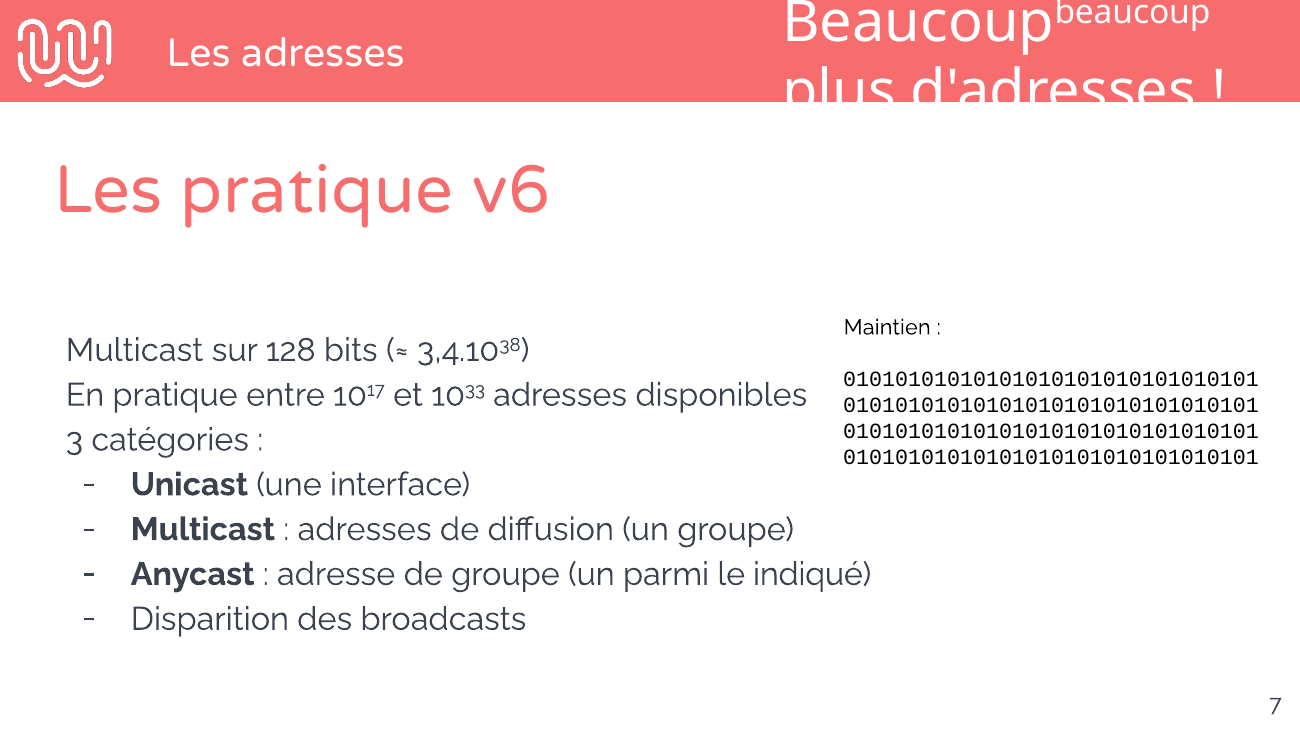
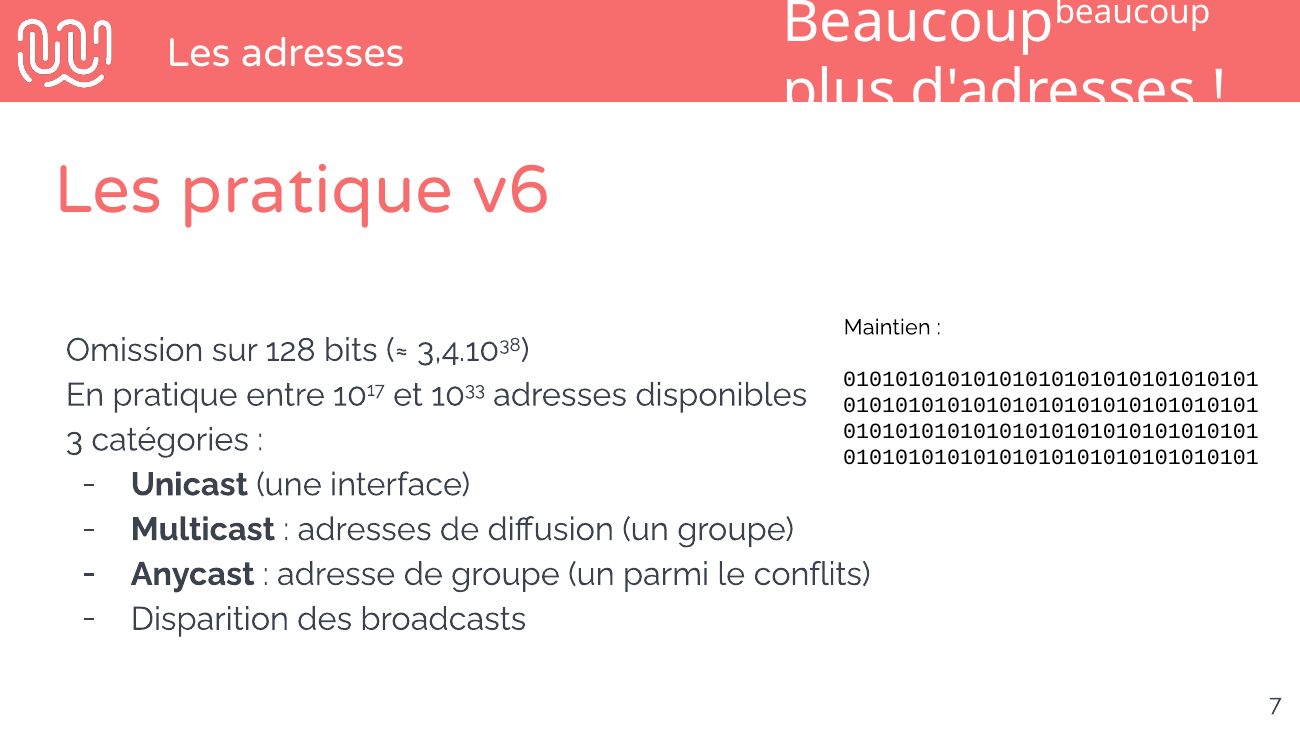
Multicast at (134, 350): Multicast -> Omission
indiqué: indiqué -> conflits
